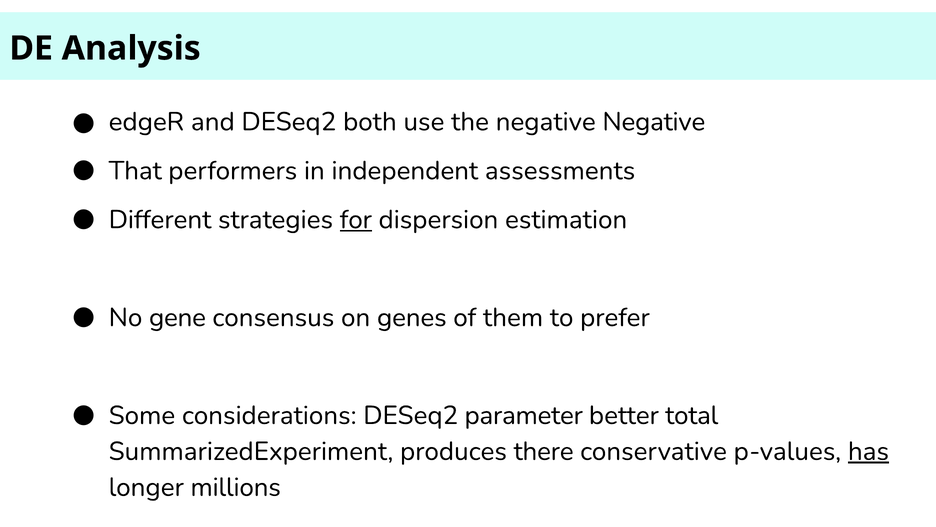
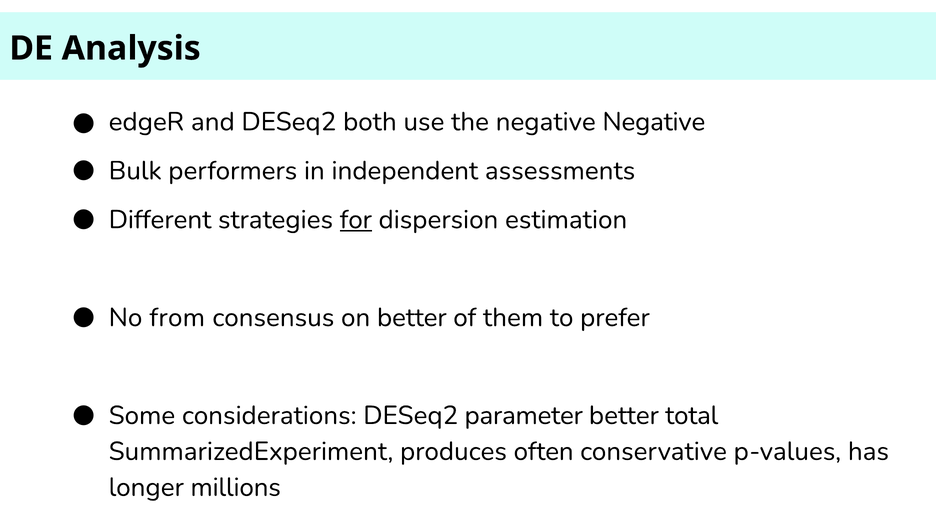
That: That -> Bulk
gene: gene -> from
on genes: genes -> better
there: there -> often
has underline: present -> none
